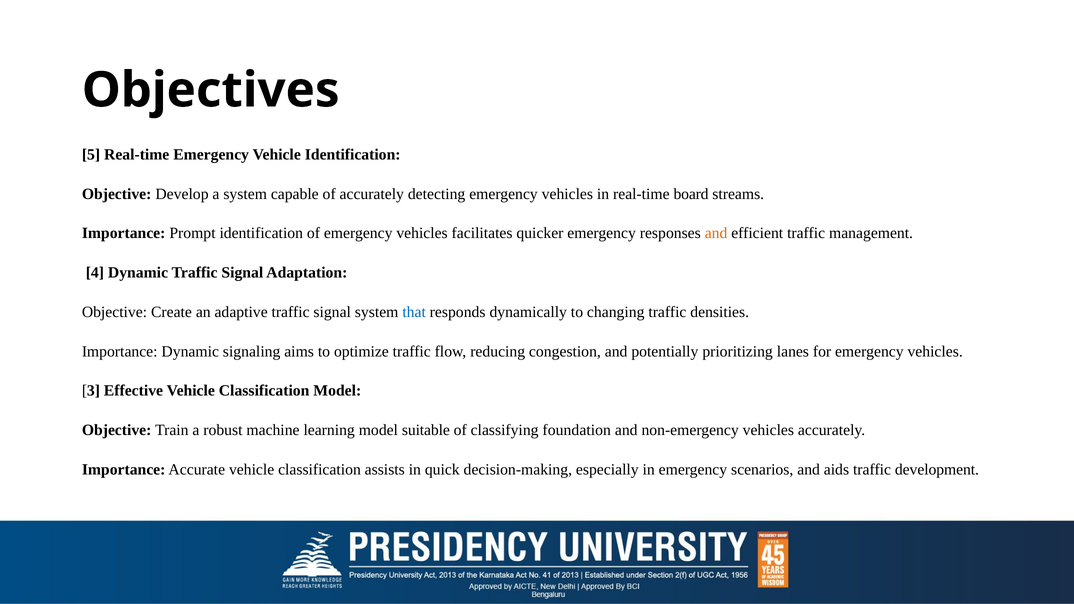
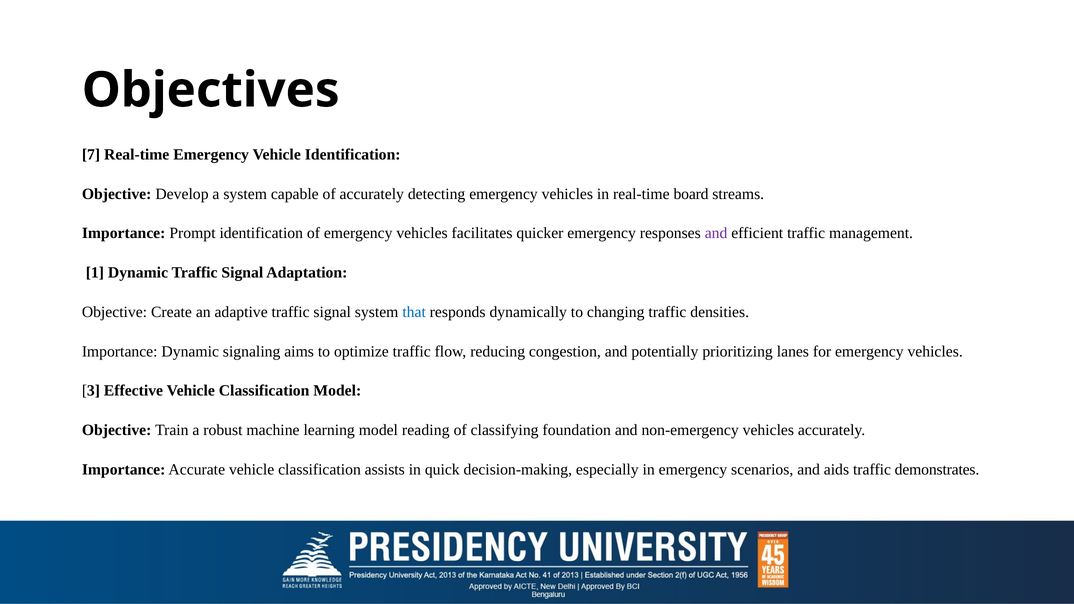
5: 5 -> 7
and at (716, 233) colour: orange -> purple
4: 4 -> 1
suitable: suitable -> reading
development: development -> demonstrates
